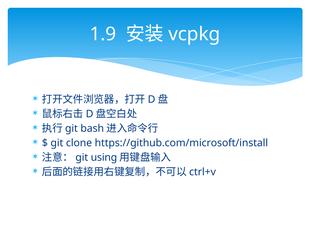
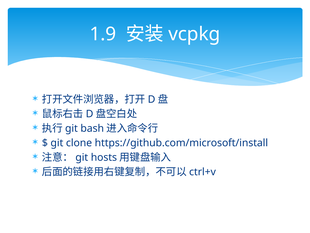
using: using -> hosts
